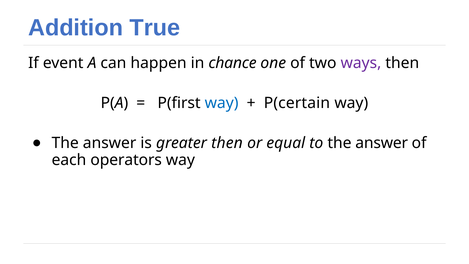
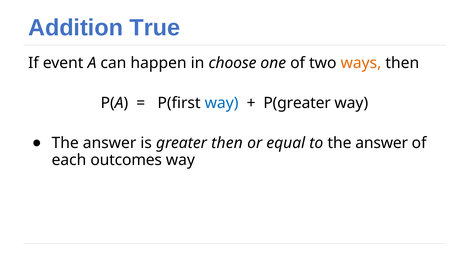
chance: chance -> choose
ways colour: purple -> orange
P(certain: P(certain -> P(greater
operators: operators -> outcomes
